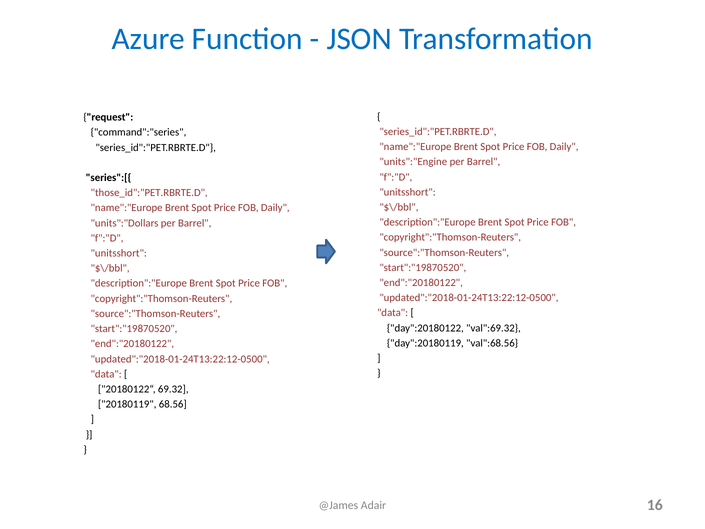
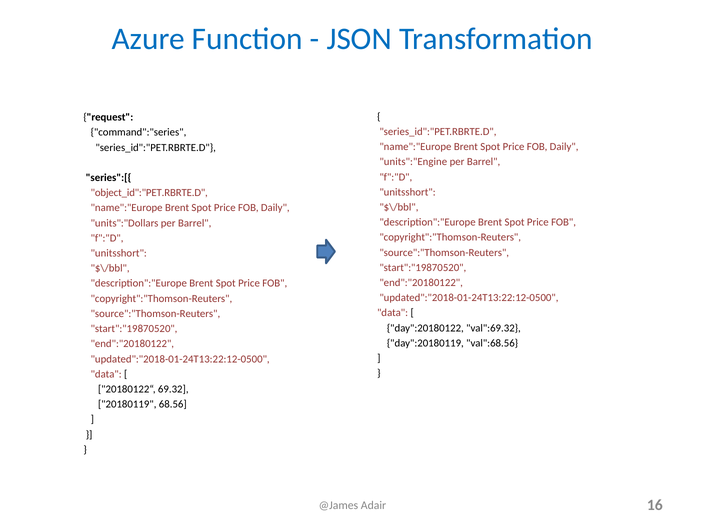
those_id":"PET.RBRTE.D: those_id":"PET.RBRTE.D -> object_id":"PET.RBRTE.D
